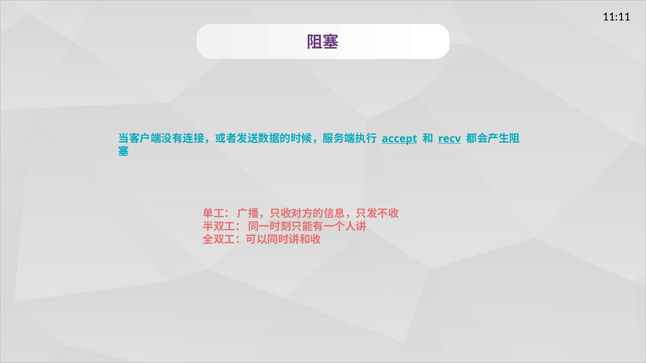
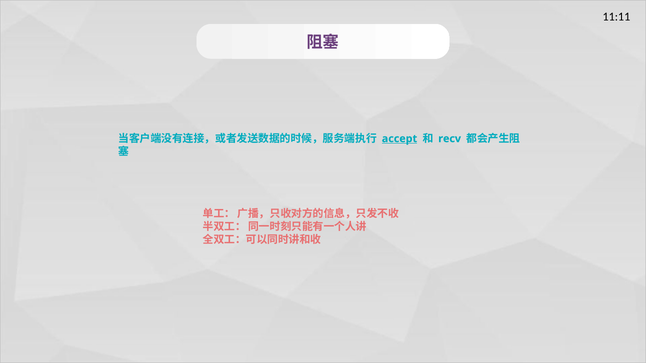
recv underline: present -> none
